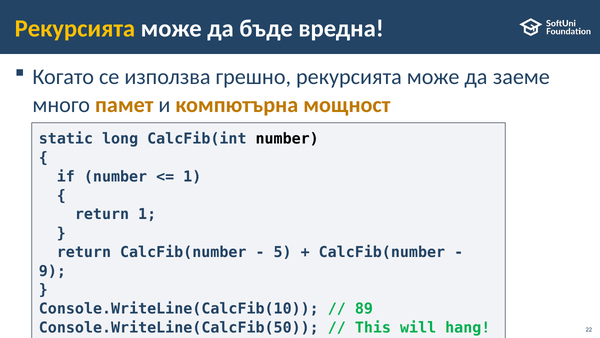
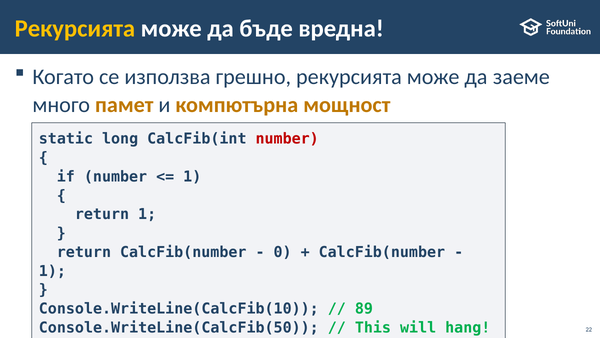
number at (287, 139) colour: black -> red
5: 5 -> 0
9 at (52, 271): 9 -> 1
